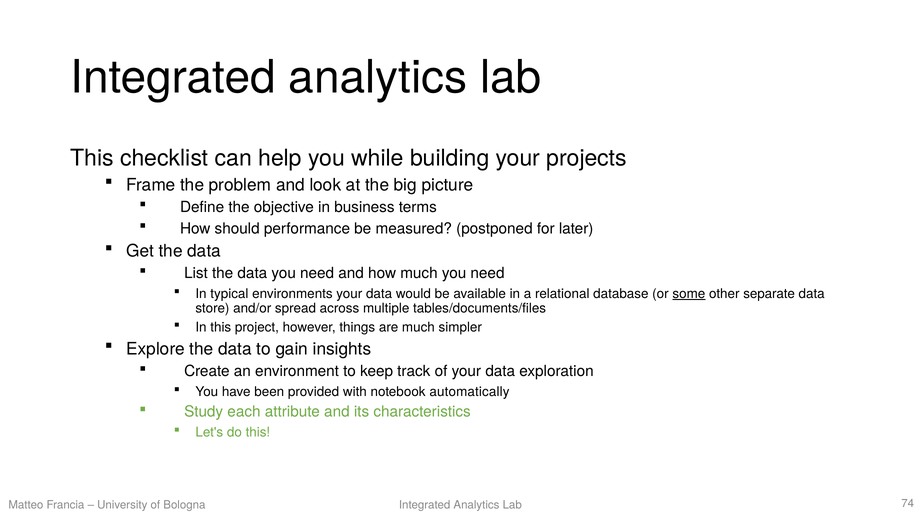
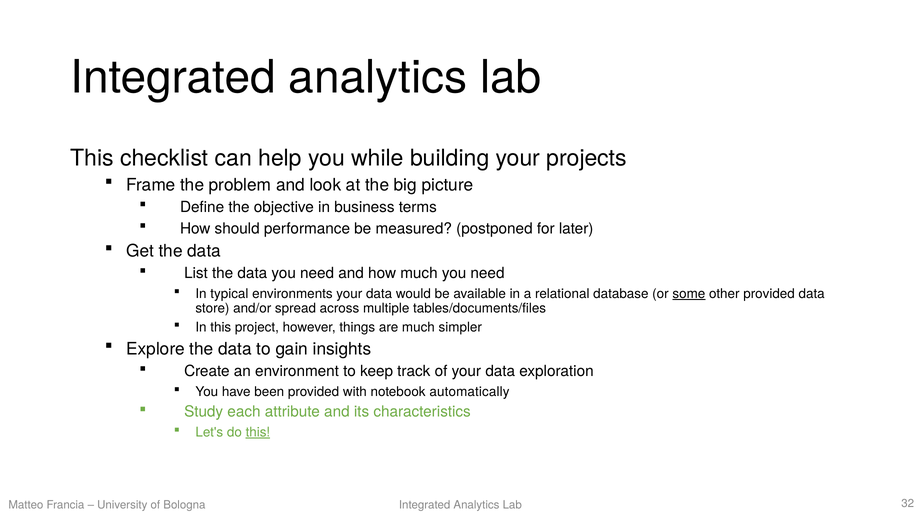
other separate: separate -> provided
this at (258, 432) underline: none -> present
74: 74 -> 32
